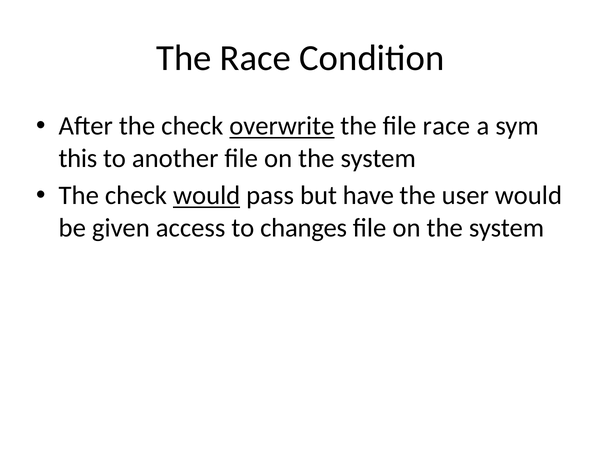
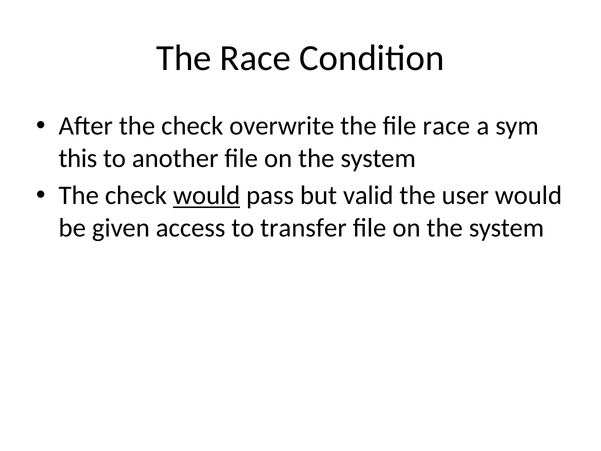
overwrite underline: present -> none
have: have -> valid
changes: changes -> transfer
